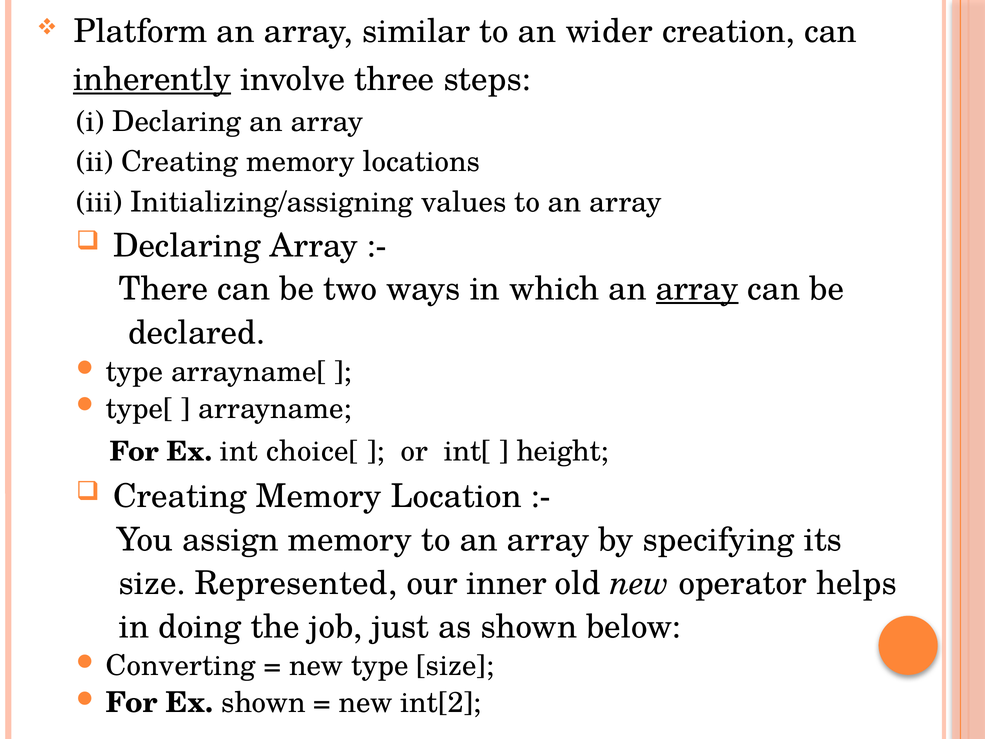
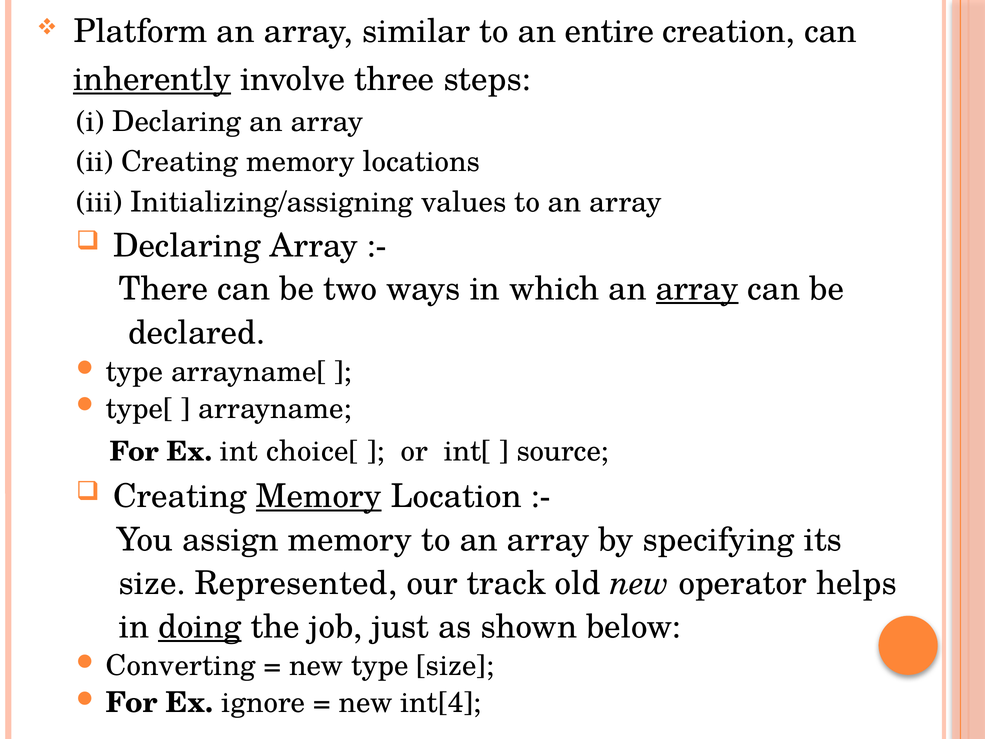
wider: wider -> entire
height: height -> source
Memory at (319, 496) underline: none -> present
inner: inner -> track
doing underline: none -> present
Ex shown: shown -> ignore
int[2: int[2 -> int[4
